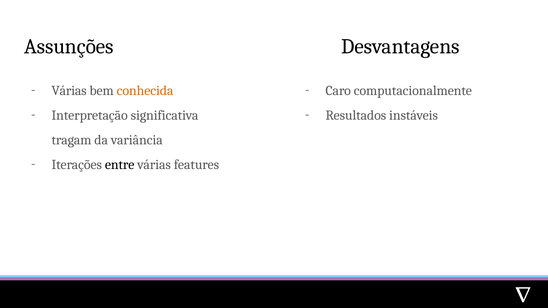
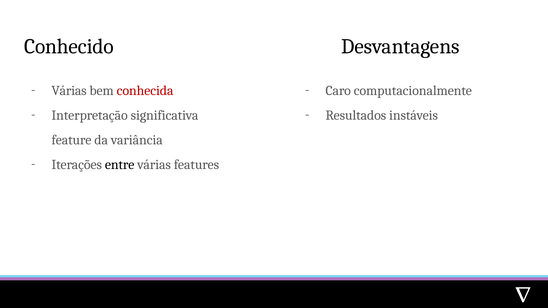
Assunções: Assunções -> Conhecido
conhecida colour: orange -> red
tragam: tragam -> feature
